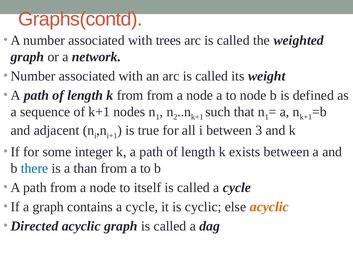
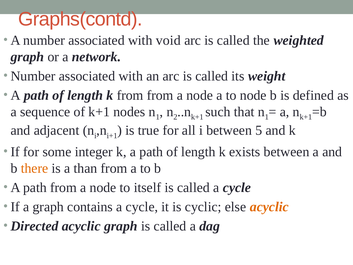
trees: trees -> void
3: 3 -> 5
there colour: blue -> orange
